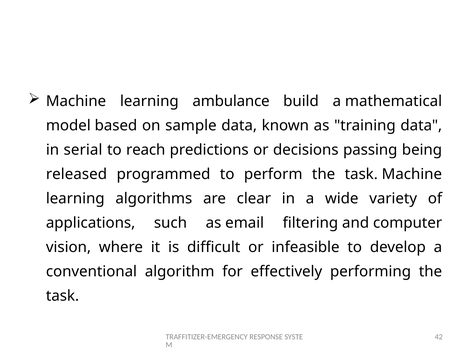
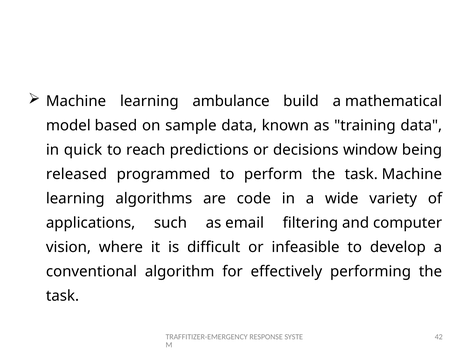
serial: serial -> quick
passing: passing -> window
clear: clear -> code
